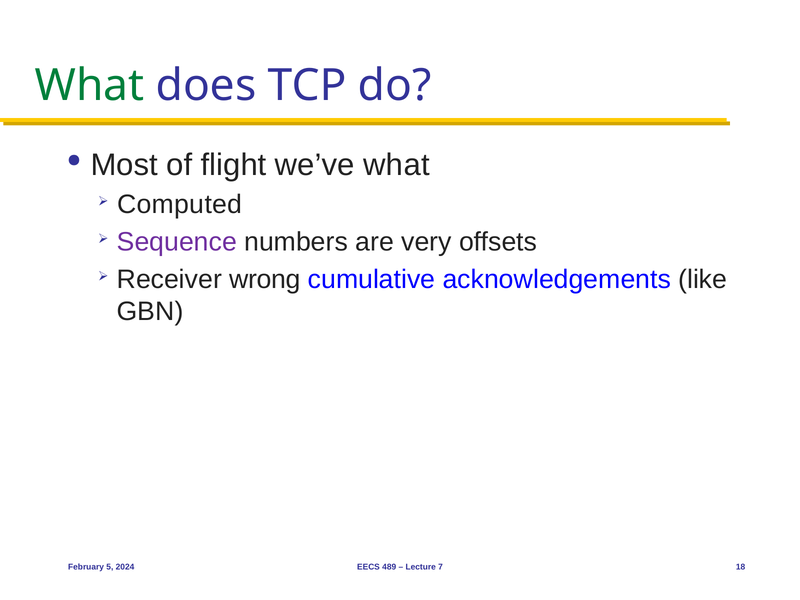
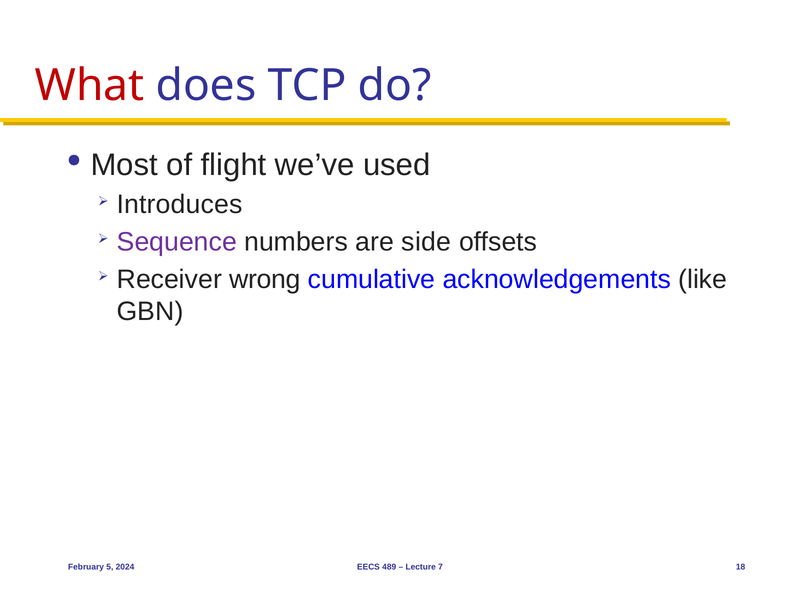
What at (90, 86) colour: green -> red
we’ve what: what -> used
Computed: Computed -> Introduces
very: very -> side
